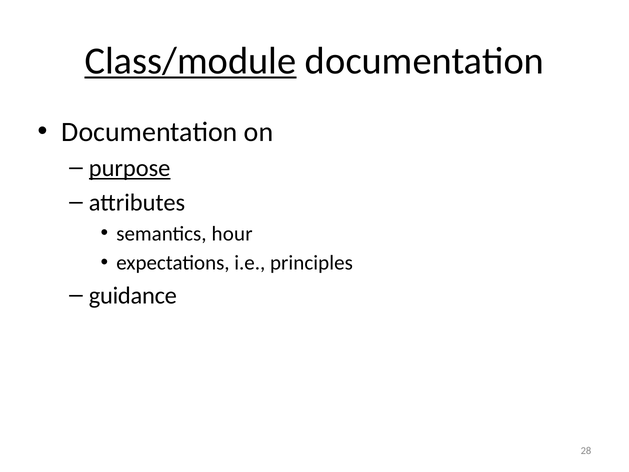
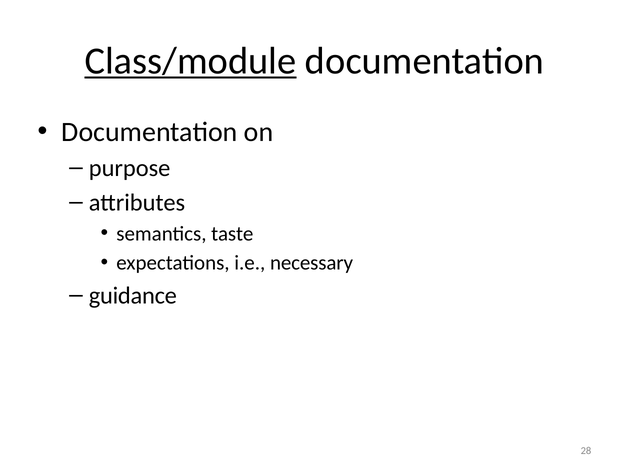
purpose underline: present -> none
hour: hour -> taste
principles: principles -> necessary
